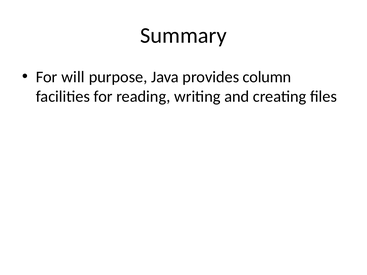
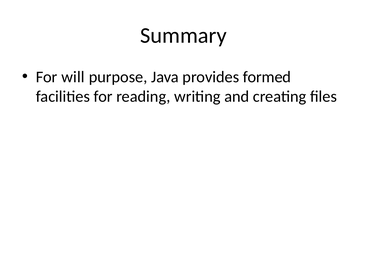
column: column -> formed
